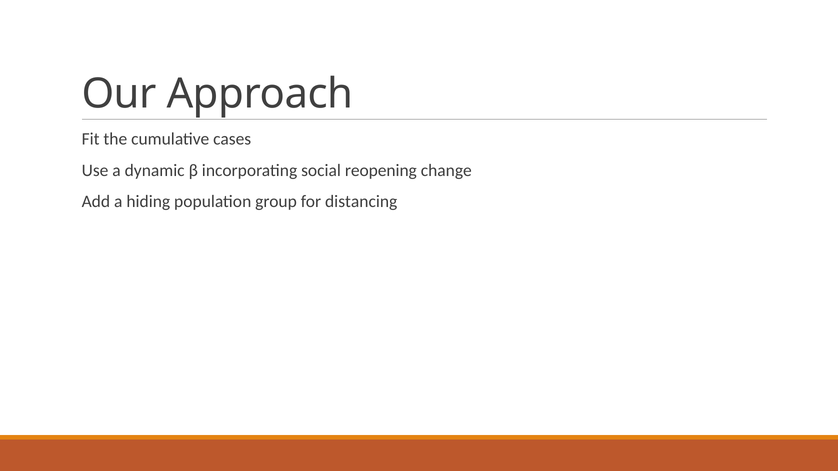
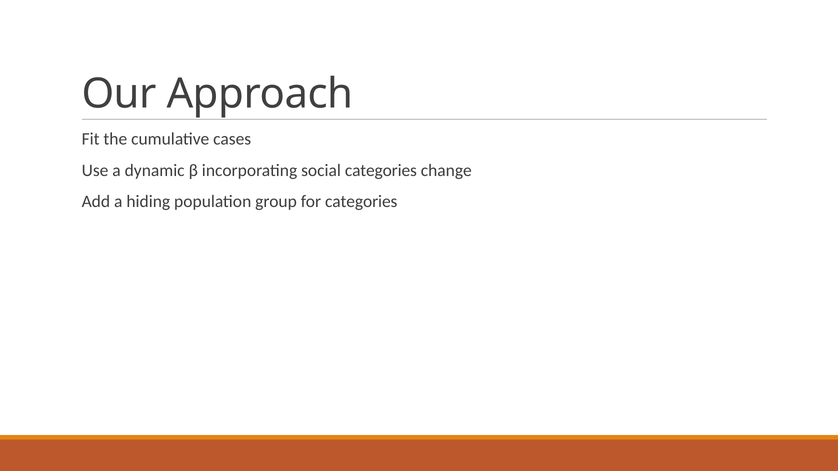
social reopening: reopening -> categories
for distancing: distancing -> categories
